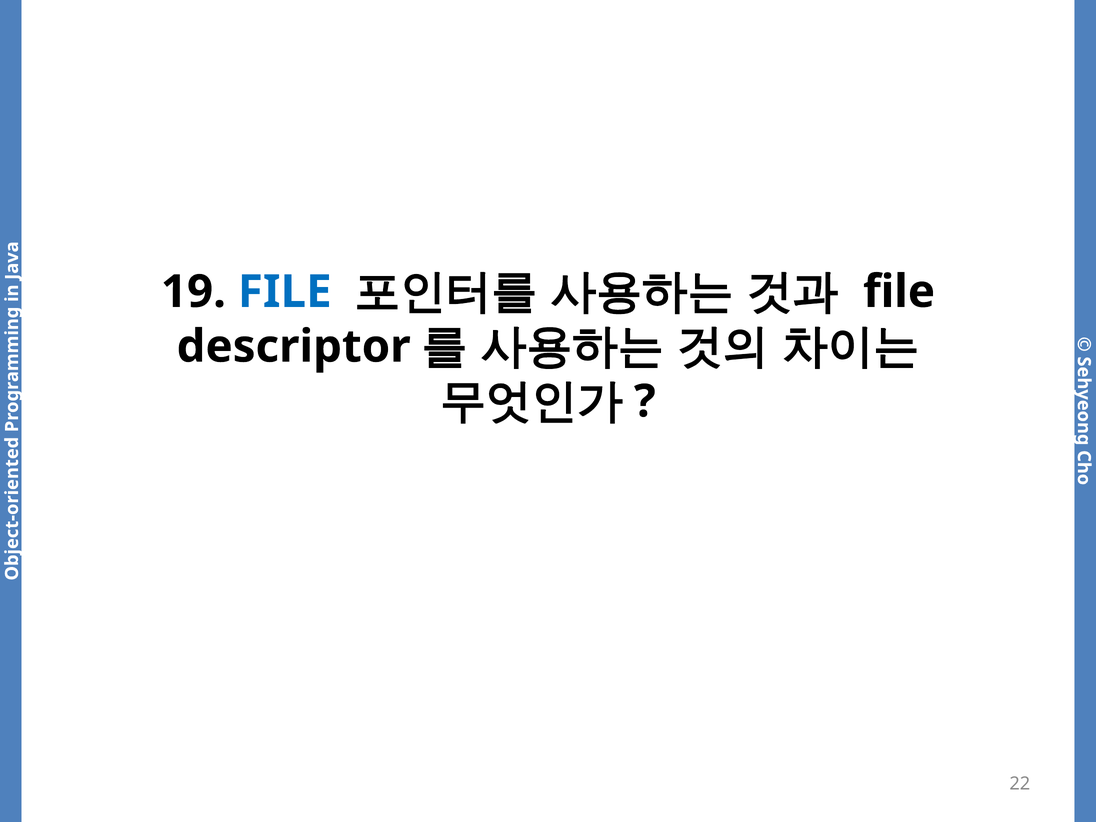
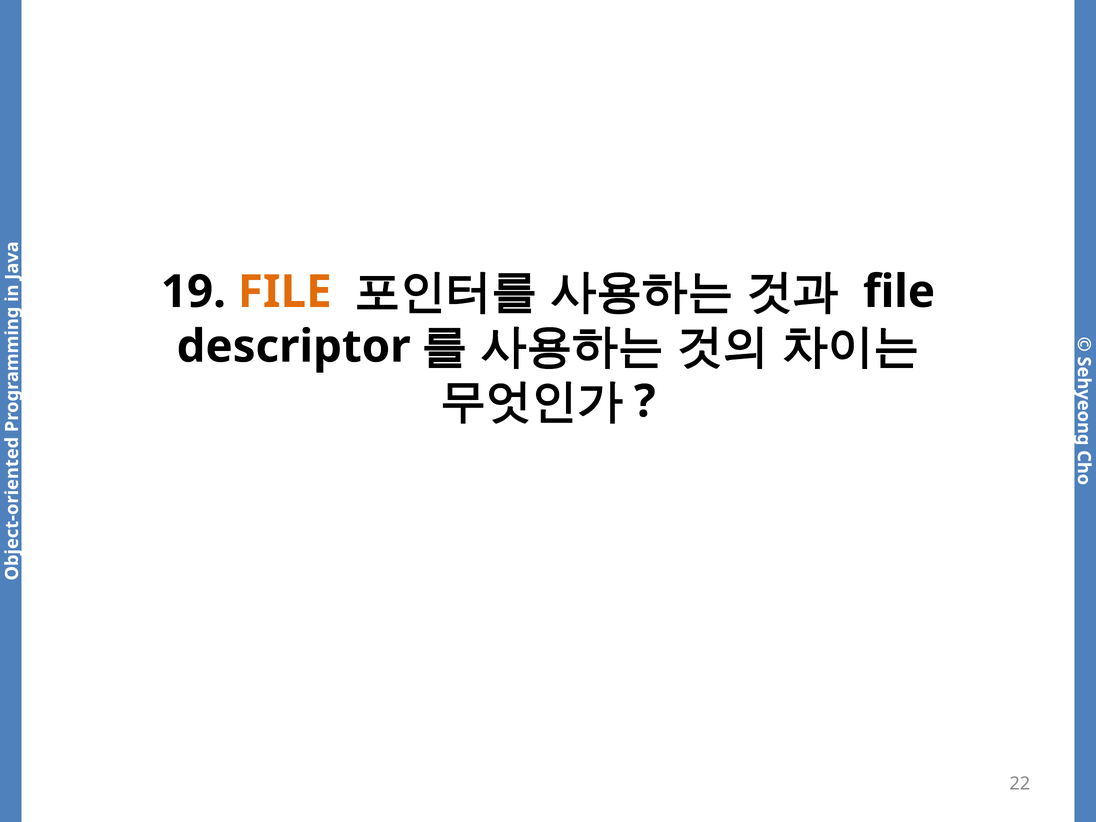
FILE at (285, 292) colour: blue -> orange
